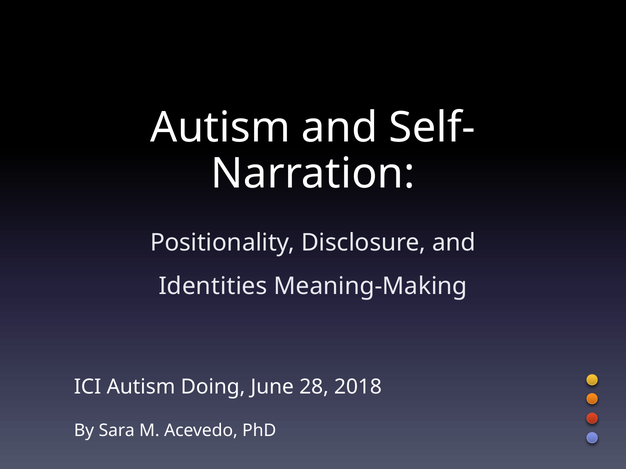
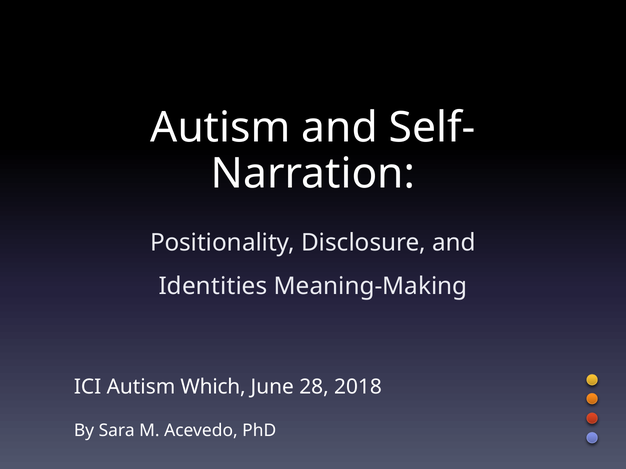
Doing: Doing -> Which
